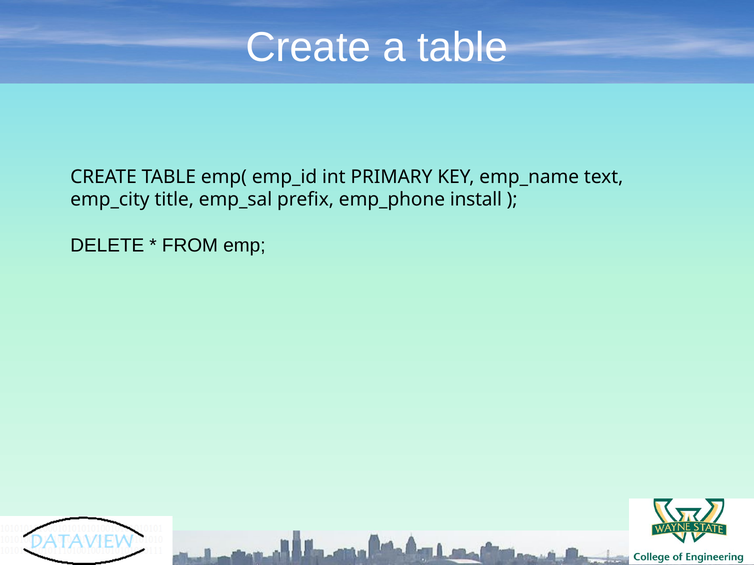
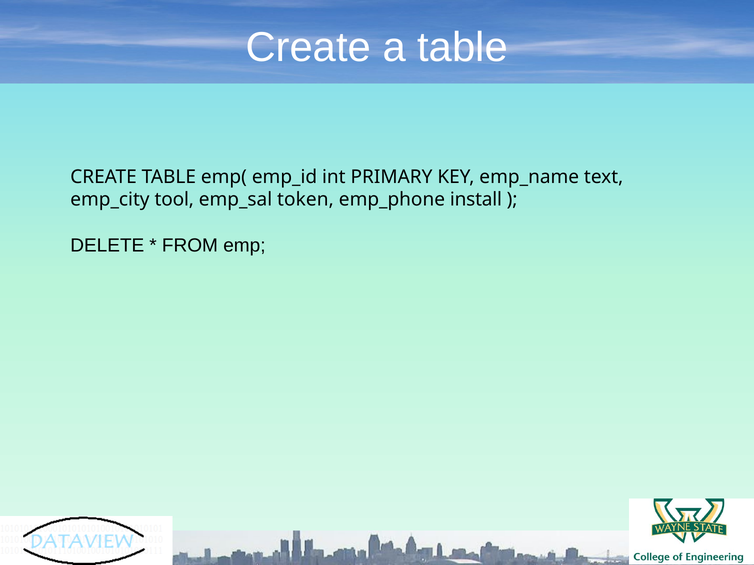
title: title -> tool
prefix: prefix -> token
